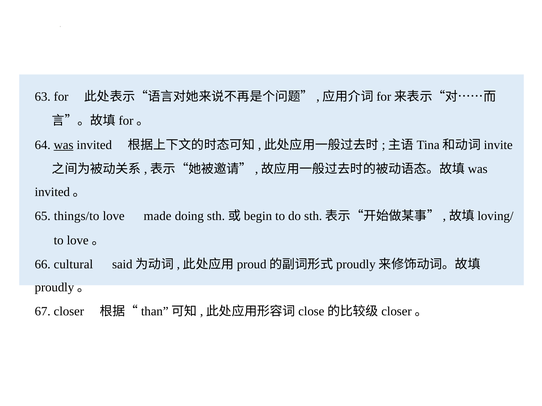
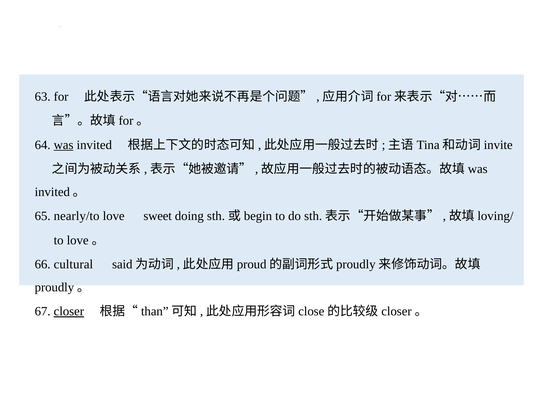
things/to: things/to -> nearly/to
made: made -> sweet
closer underline: none -> present
